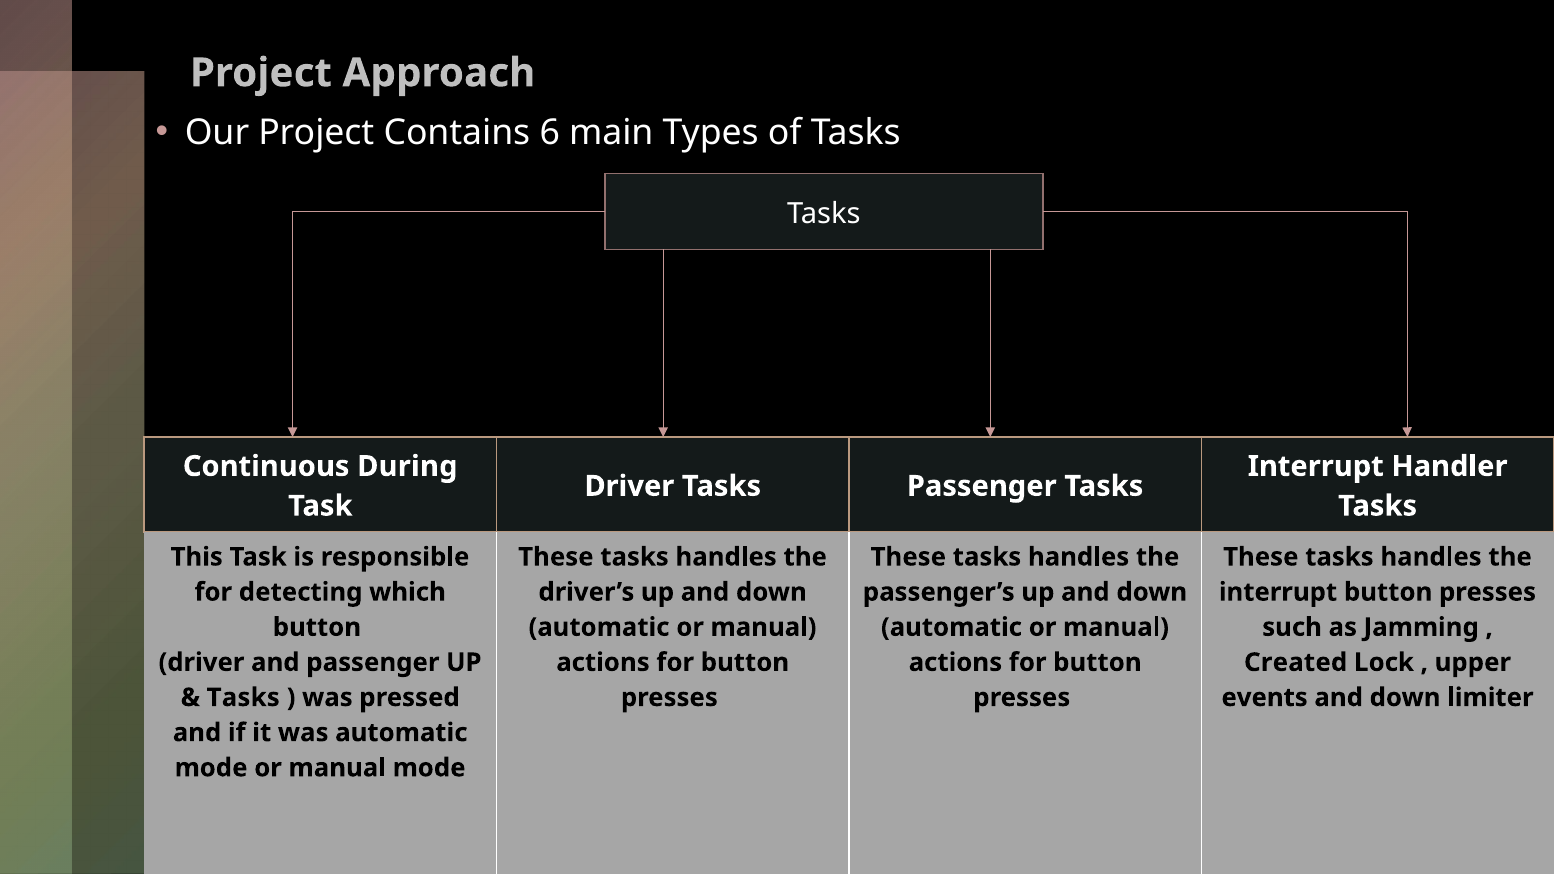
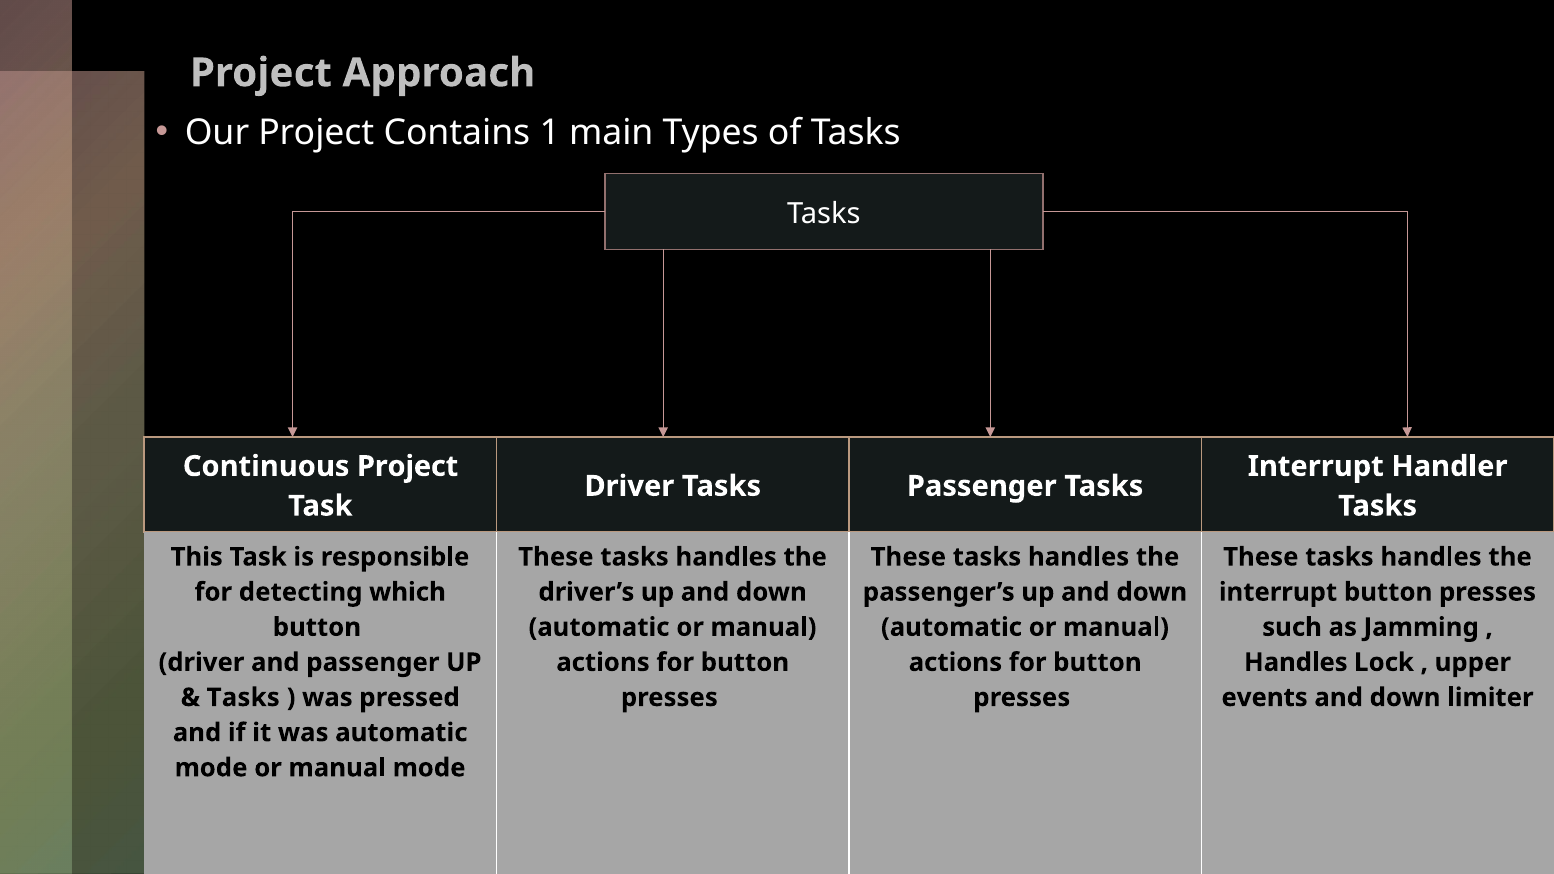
6: 6 -> 1
Continuous During: During -> Project
Created at (1296, 662): Created -> Handles
